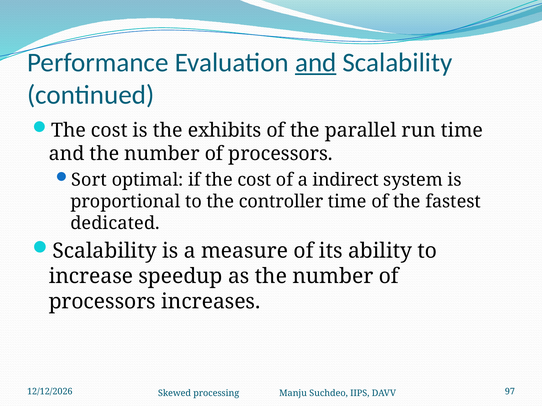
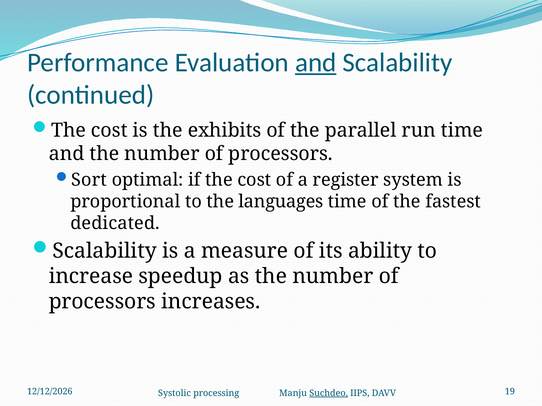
indirect: indirect -> register
controller: controller -> languages
97: 97 -> 19
Skewed: Skewed -> Systolic
Suchdeo underline: none -> present
